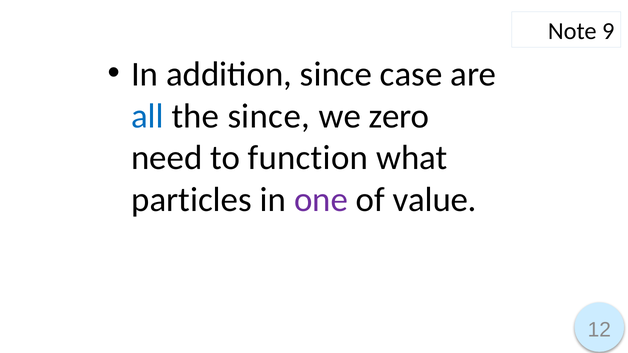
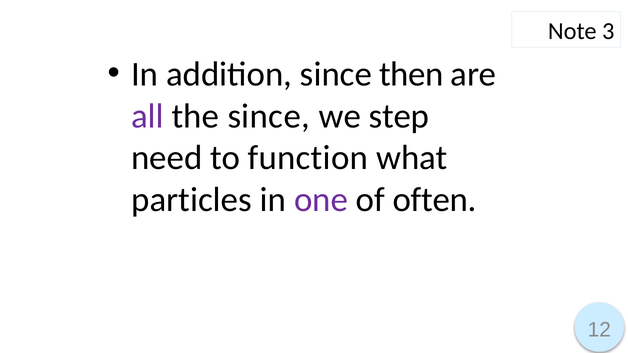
9: 9 -> 3
case: case -> then
all colour: blue -> purple
zero: zero -> step
value: value -> often
